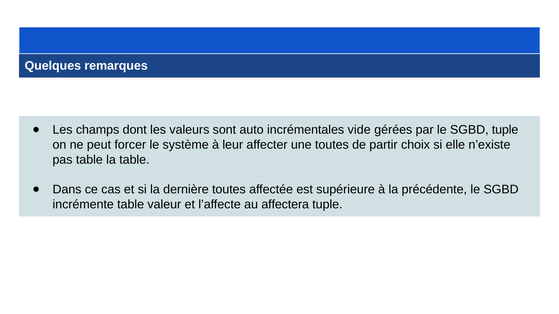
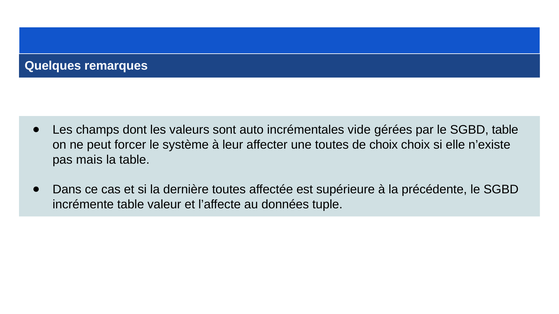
SGBD tuple: tuple -> table
de partir: partir -> choix
pas table: table -> mais
affectera: affectera -> données
